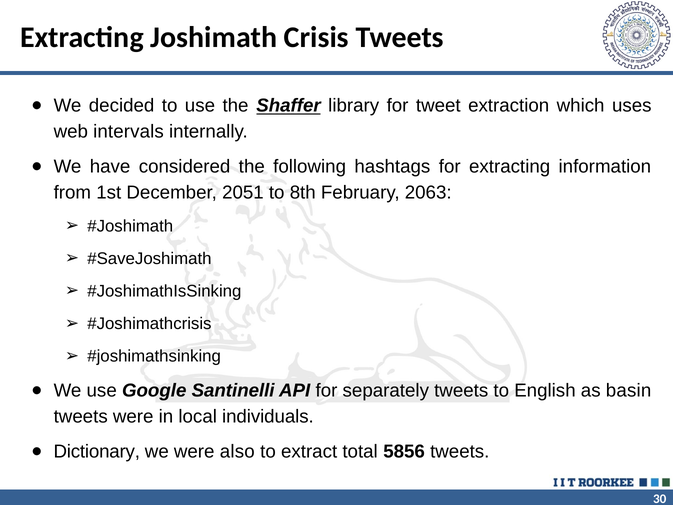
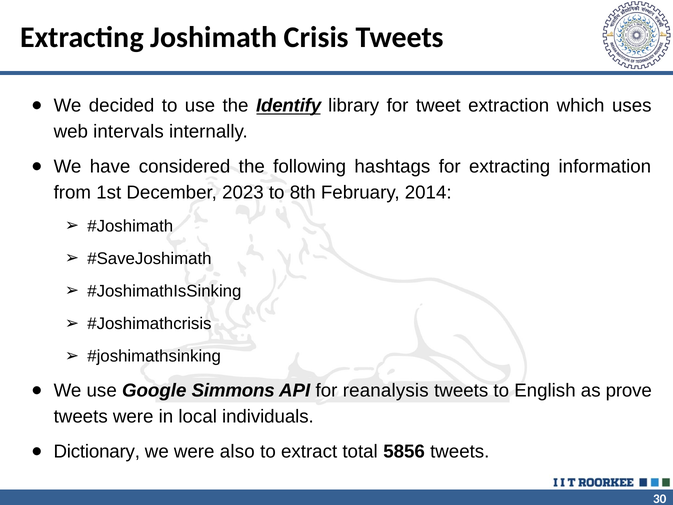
Shaffer: Shaffer -> Identify
2051: 2051 -> 2023
2063: 2063 -> 2014
Santinelli: Santinelli -> Simmons
separately: separately -> reanalysis
basin: basin -> prove
